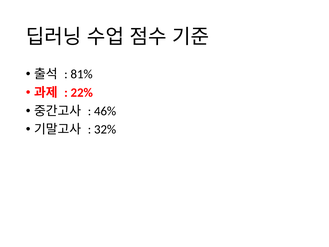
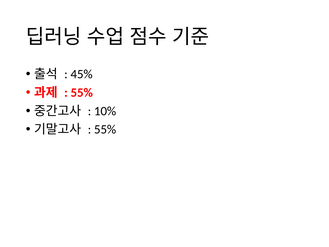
81%: 81% -> 45%
22% at (82, 93): 22% -> 55%
46%: 46% -> 10%
32% at (105, 129): 32% -> 55%
